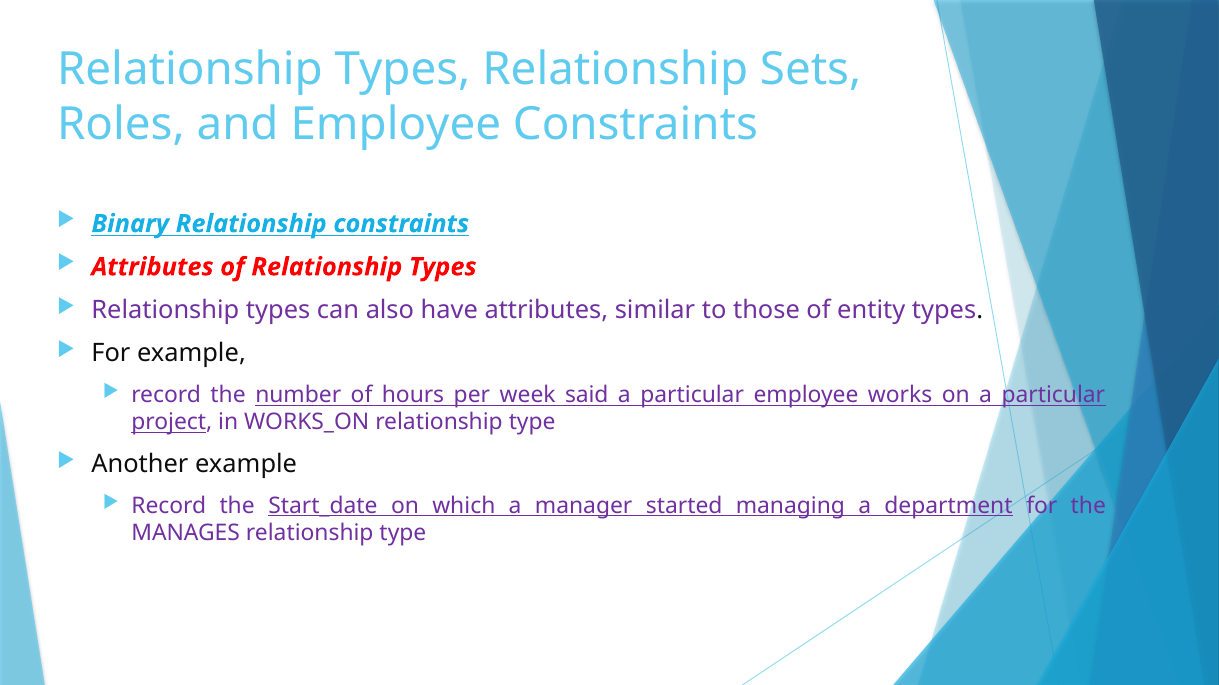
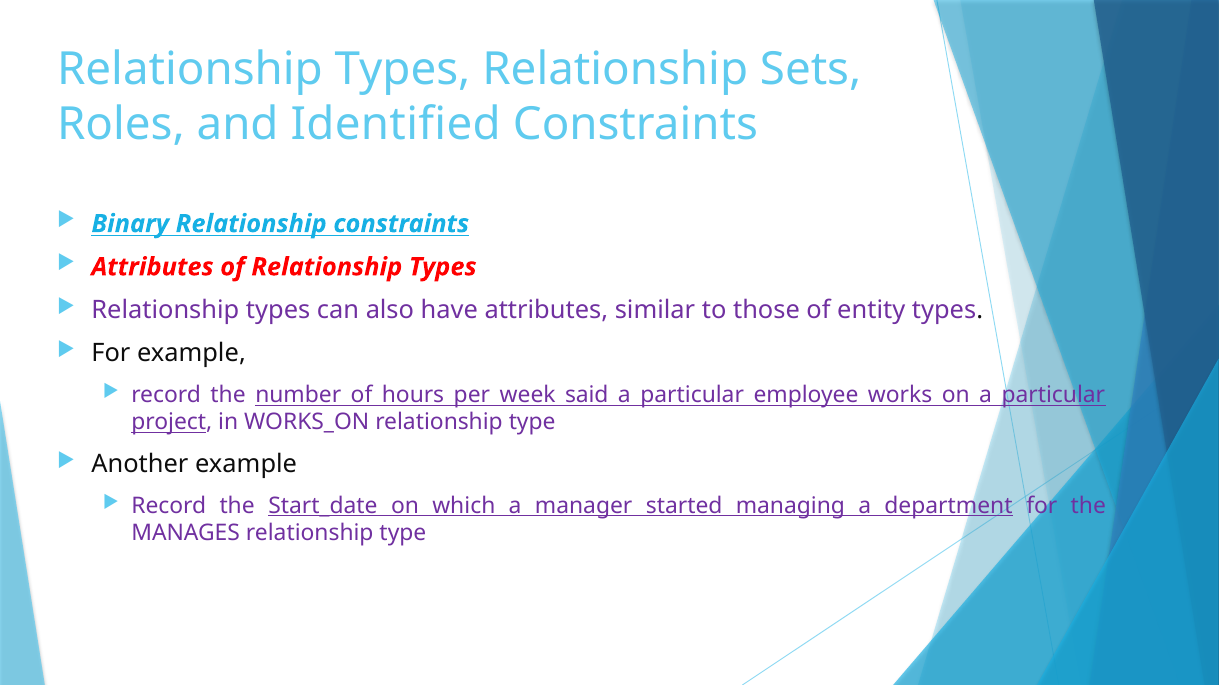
and Employee: Employee -> Identified
